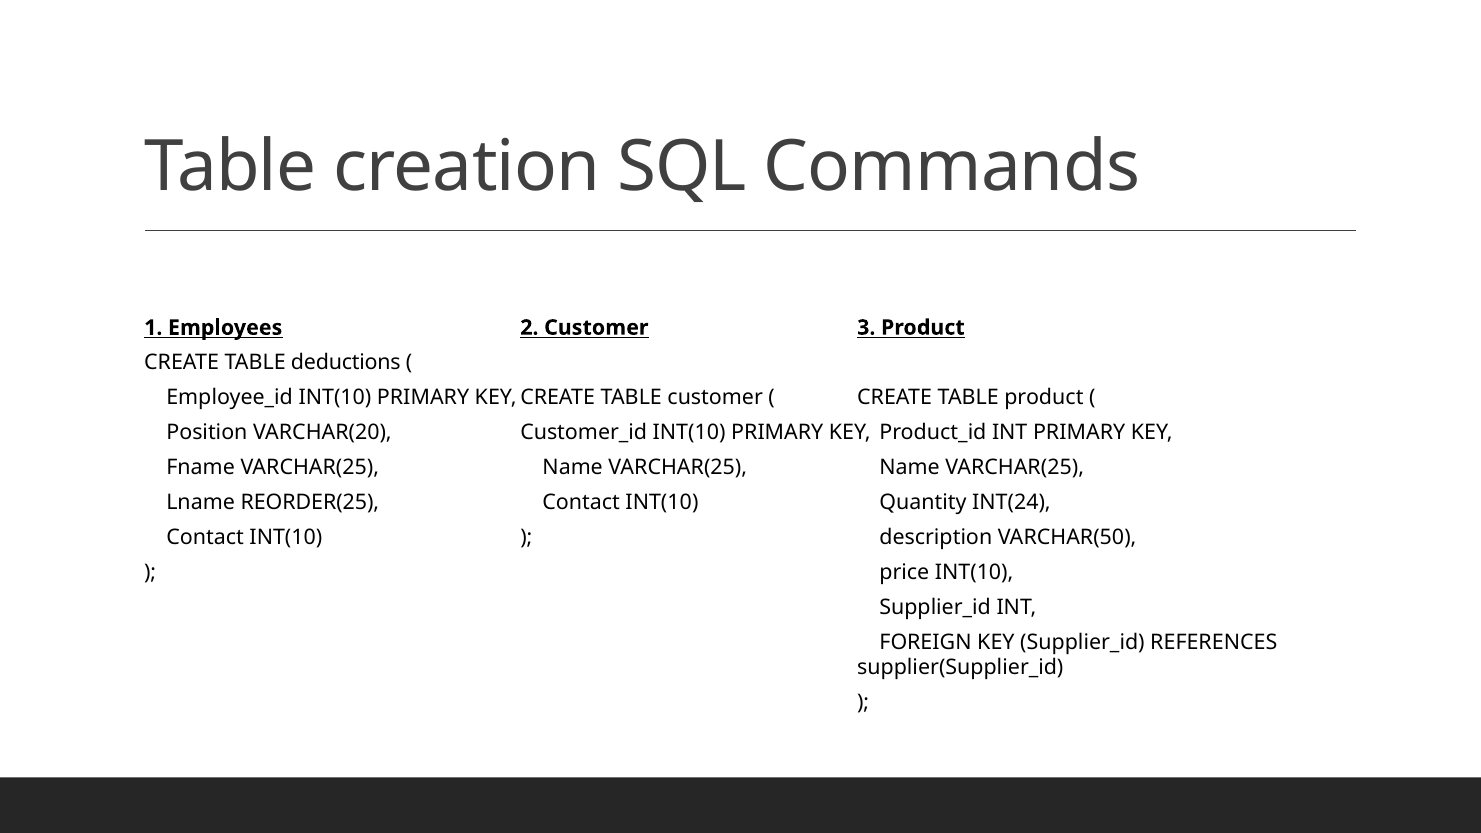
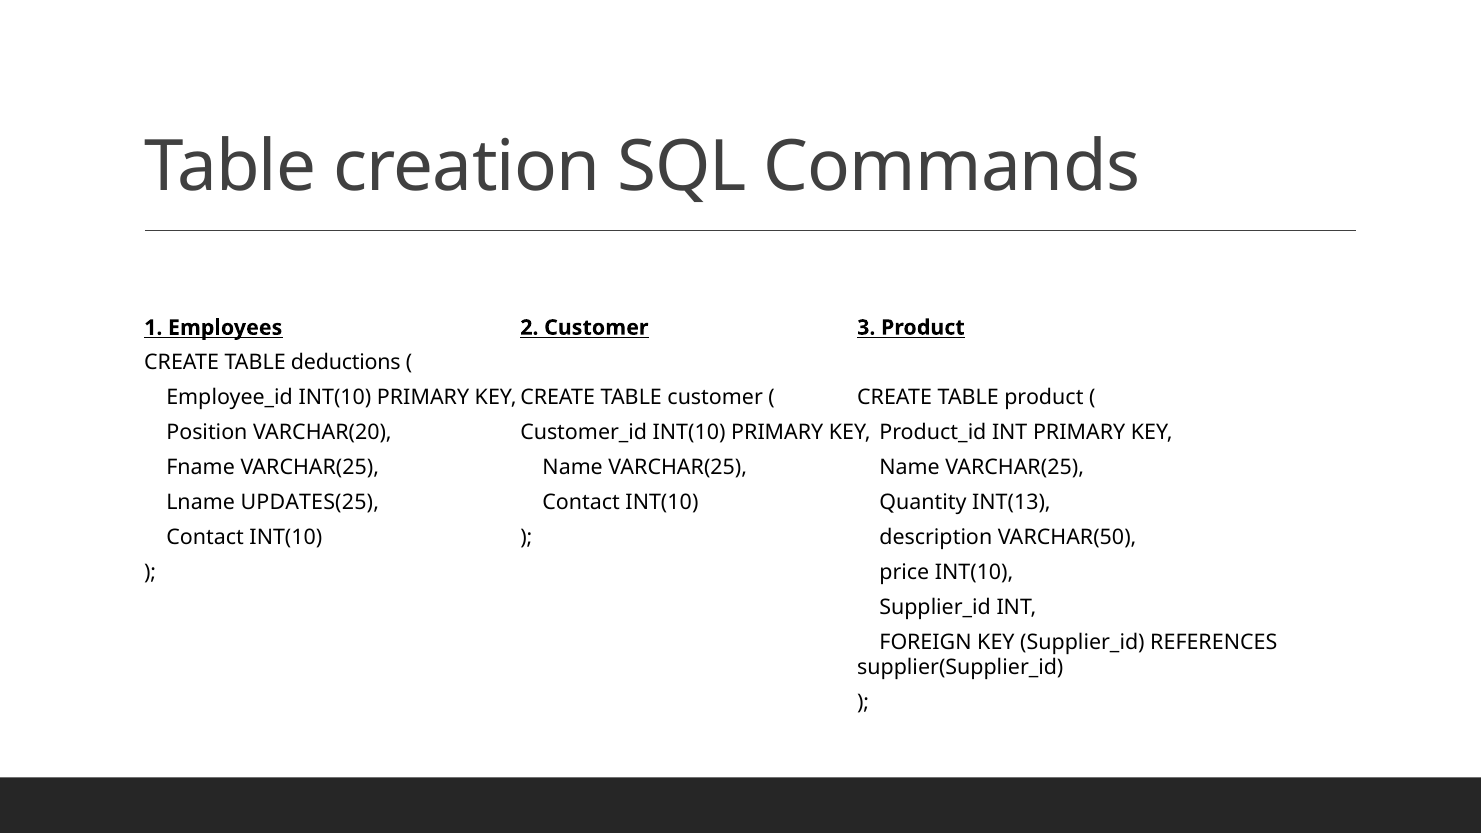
INT(24: INT(24 -> INT(13
REORDER(25: REORDER(25 -> UPDATES(25
